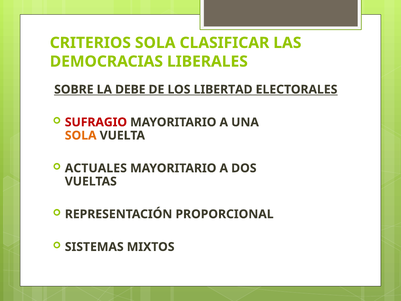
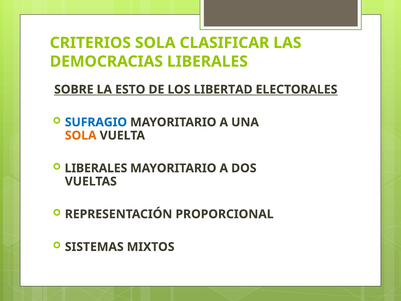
DEBE: DEBE -> ESTO
SUFRAGIO colour: red -> blue
ACTUALES at (96, 168): ACTUALES -> LIBERALES
